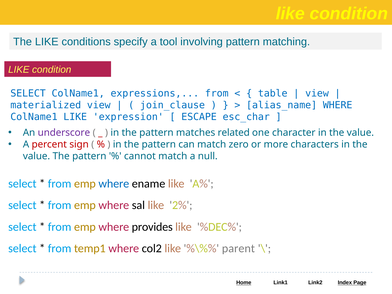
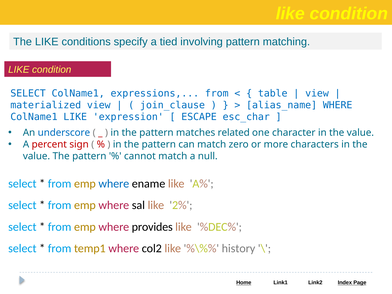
tool: tool -> tied
underscore colour: purple -> blue
parent: parent -> history
